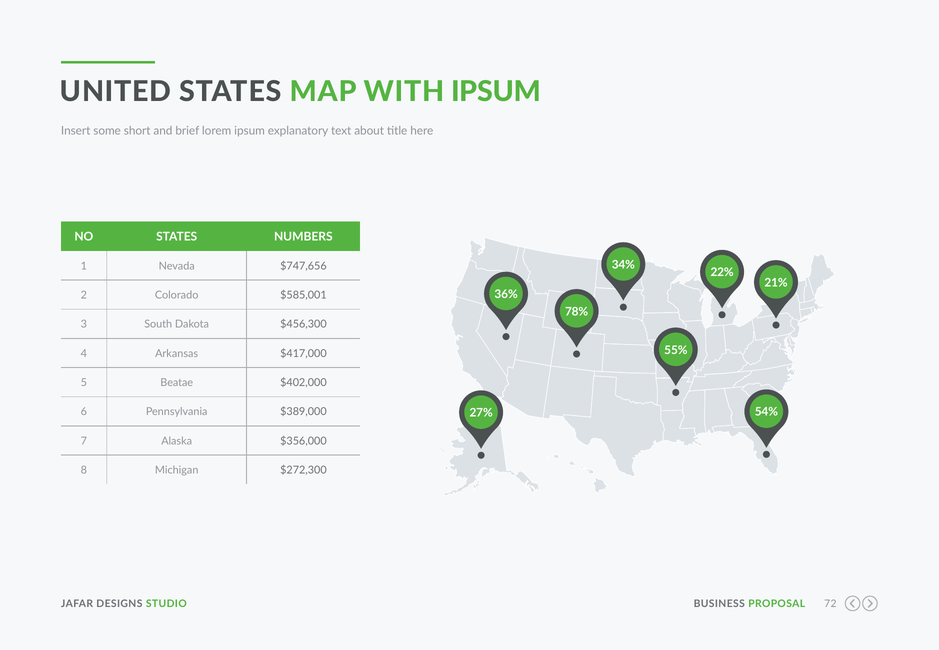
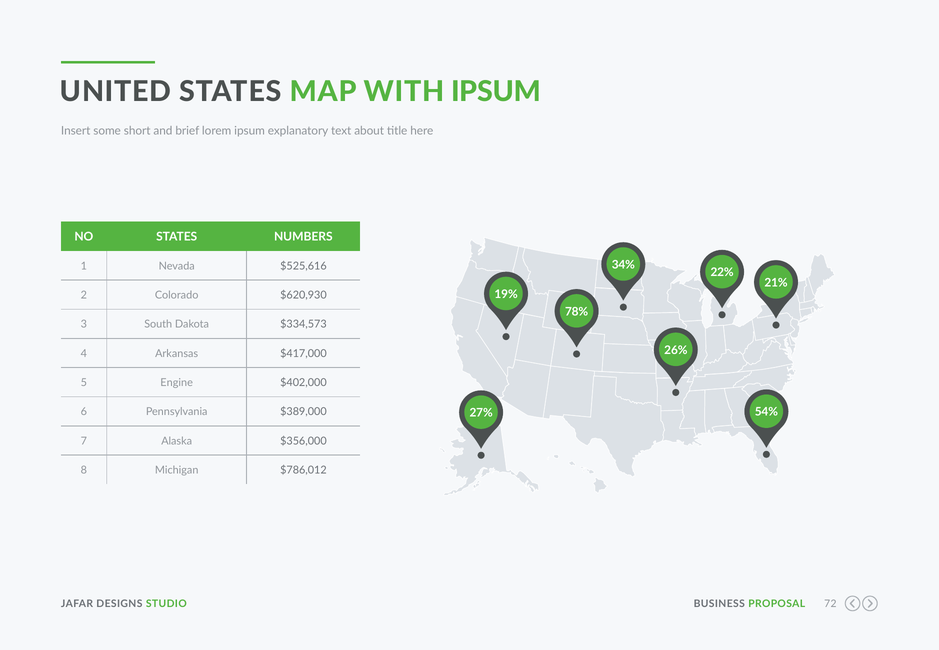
$747,656: $747,656 -> $525,616
36%: 36% -> 19%
$585,001: $585,001 -> $620,930
$456,300: $456,300 -> $334,573
55%: 55% -> 26%
Beatae: Beatae -> Engine
$272,300: $272,300 -> $786,012
